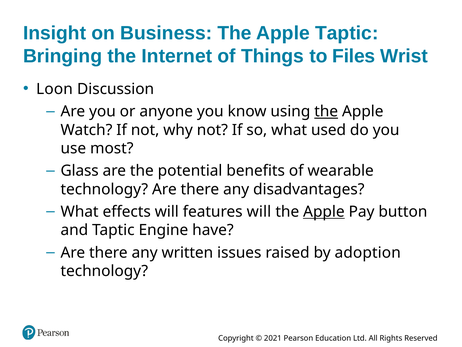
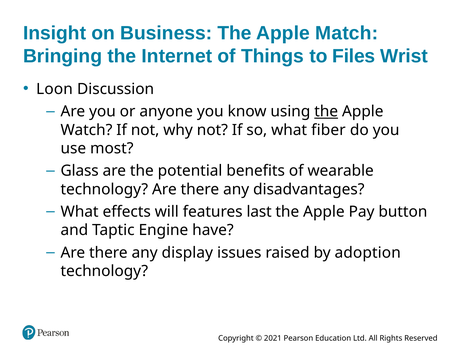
Apple Taptic: Taptic -> Match
used: used -> fiber
features will: will -> last
Apple at (324, 211) underline: present -> none
written: written -> display
